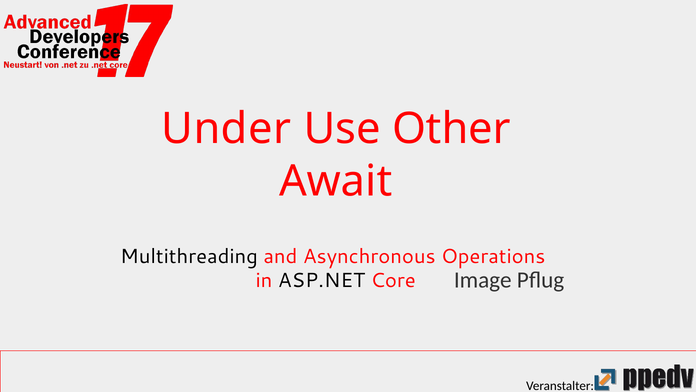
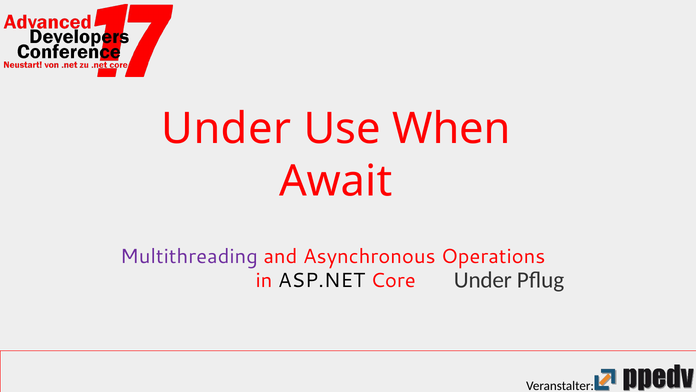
Other: Other -> When
Multithreading colour: black -> purple
Core Image: Image -> Under
